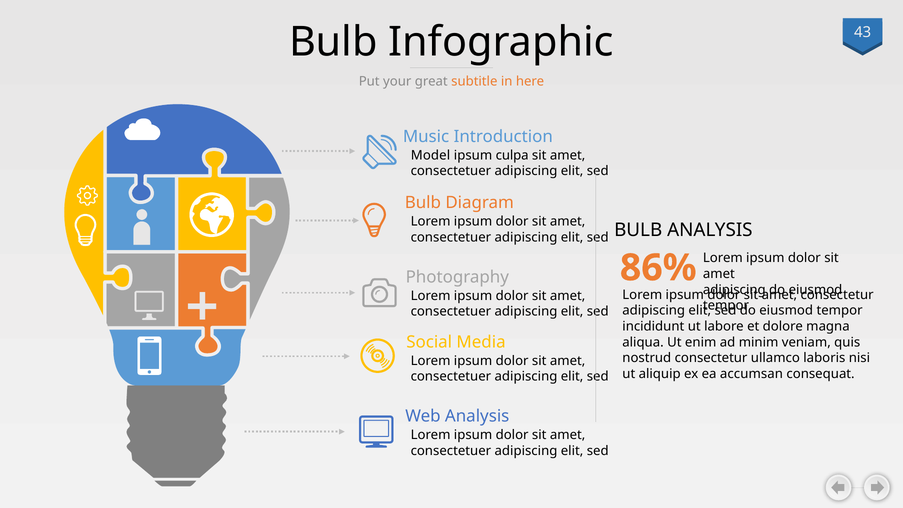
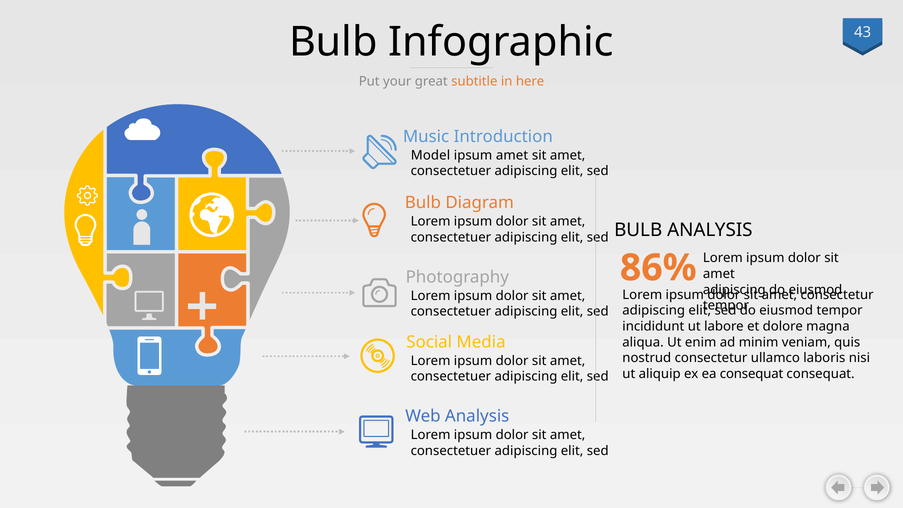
ipsum culpa: culpa -> amet
ea accumsan: accumsan -> consequat
